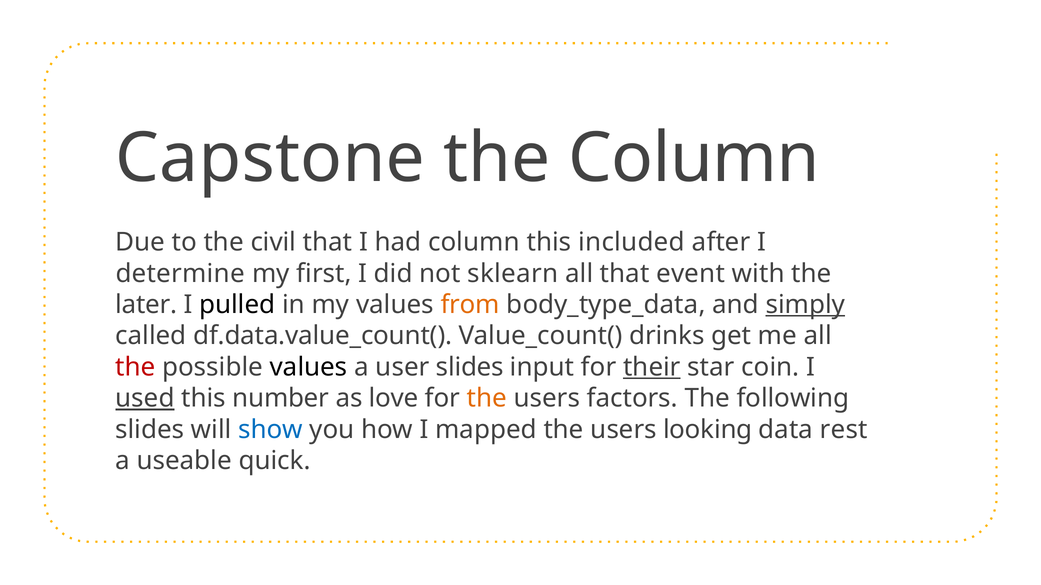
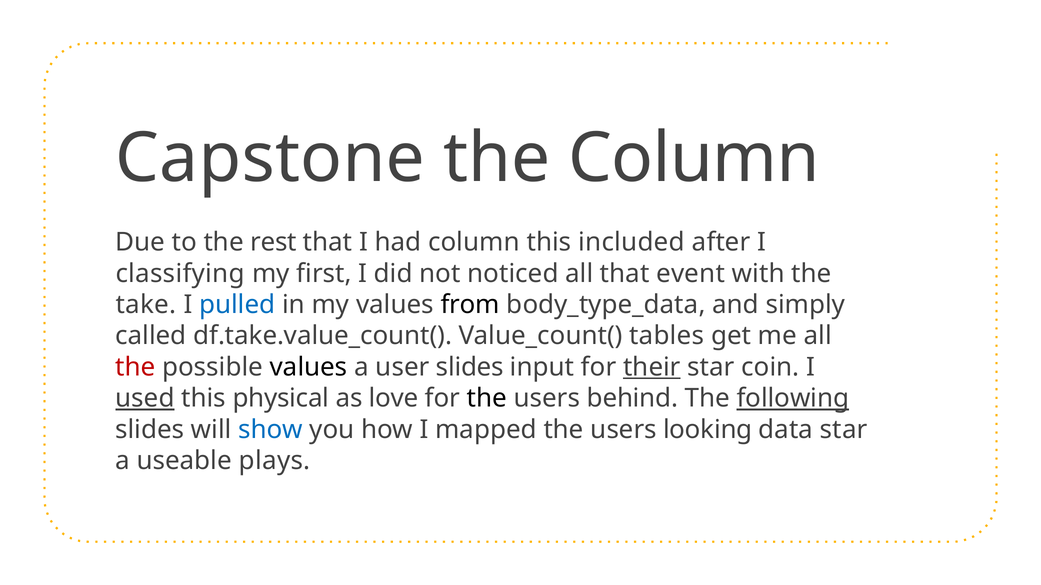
civil: civil -> rest
determine: determine -> classifying
sklearn: sklearn -> noticed
later: later -> take
pulled colour: black -> blue
from colour: orange -> black
simply underline: present -> none
df.data.value_count(: df.data.value_count( -> df.take.value_count(
drinks: drinks -> tables
number: number -> physical
the at (487, 399) colour: orange -> black
factors: factors -> behind
following underline: none -> present
data rest: rest -> star
quick: quick -> plays
